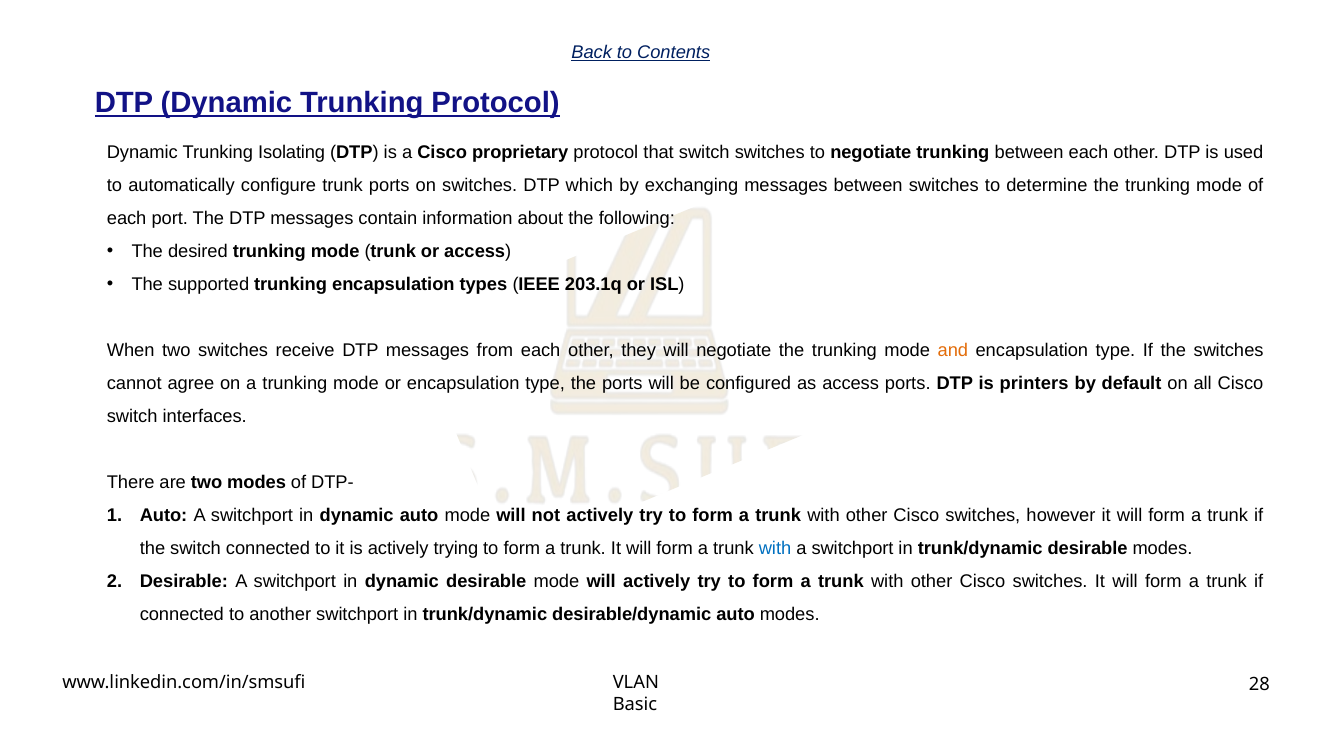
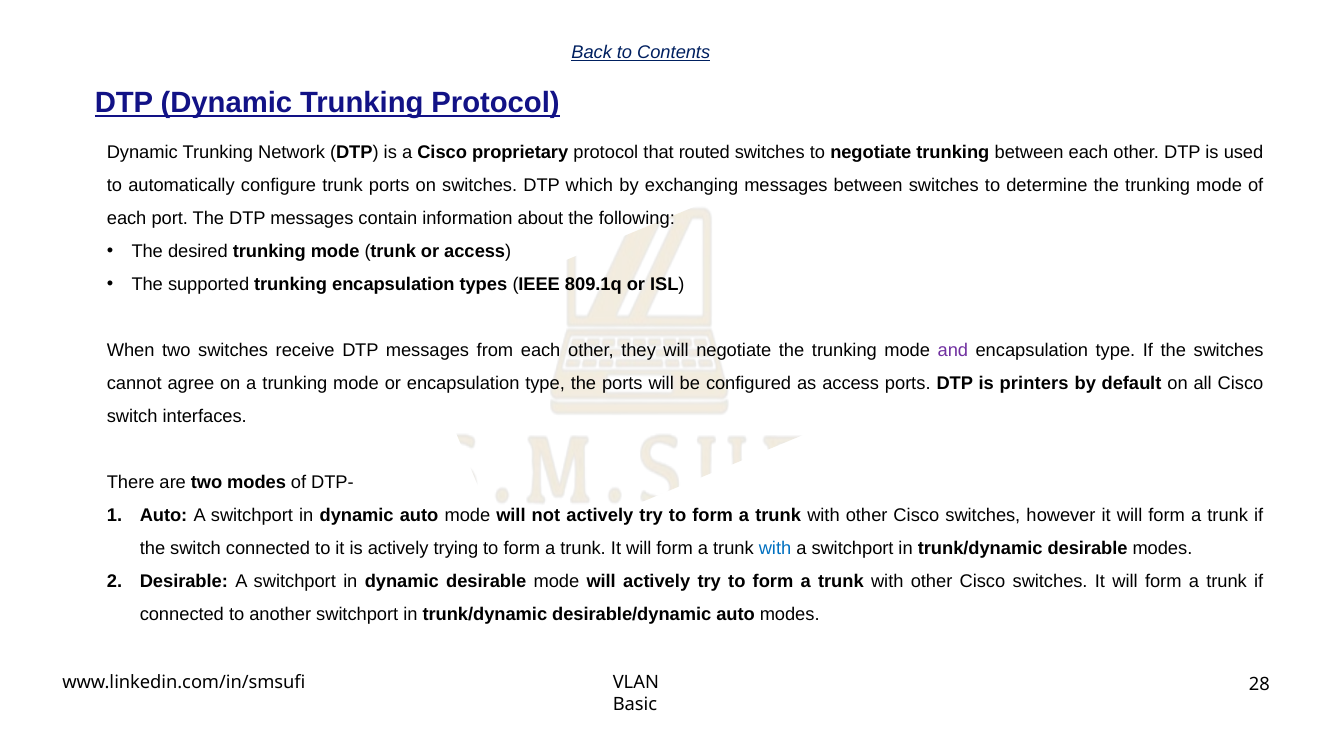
Isolating: Isolating -> Network
that switch: switch -> routed
203.1q: 203.1q -> 809.1q
and colour: orange -> purple
